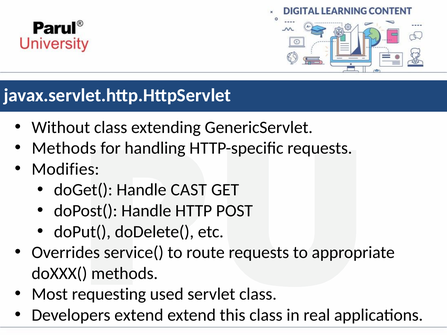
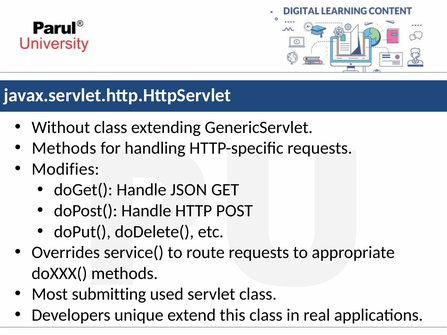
CAST: CAST -> JSON
requesting: requesting -> submitting
Developers extend: extend -> unique
